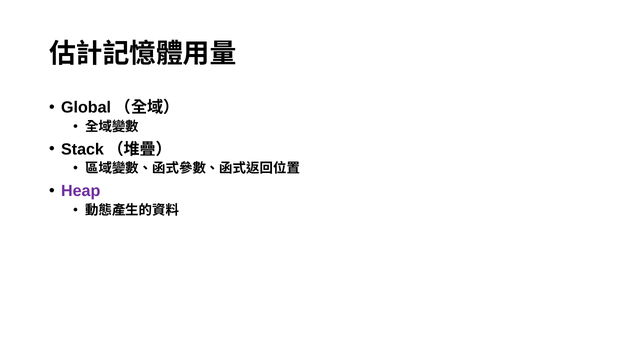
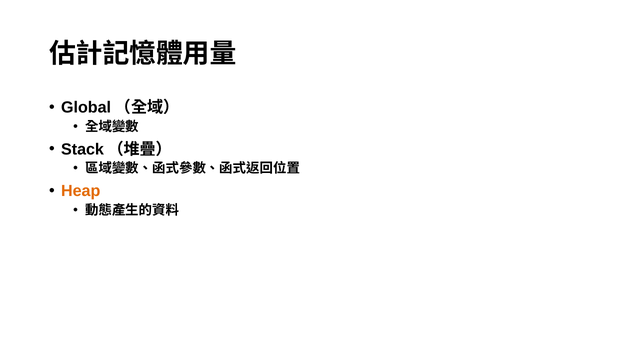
Heap colour: purple -> orange
